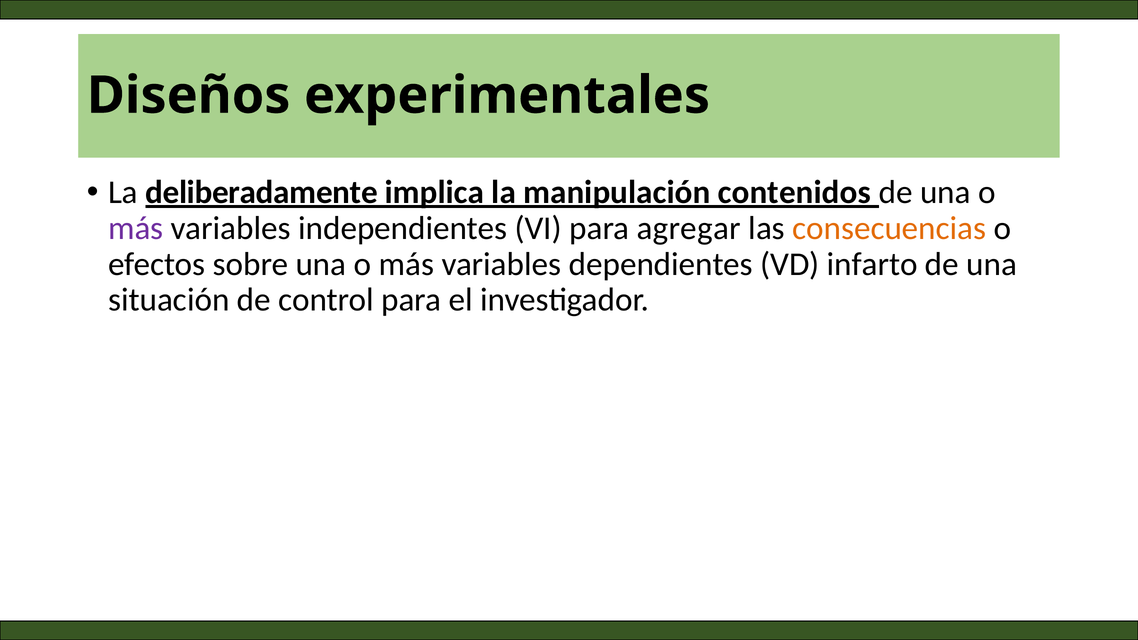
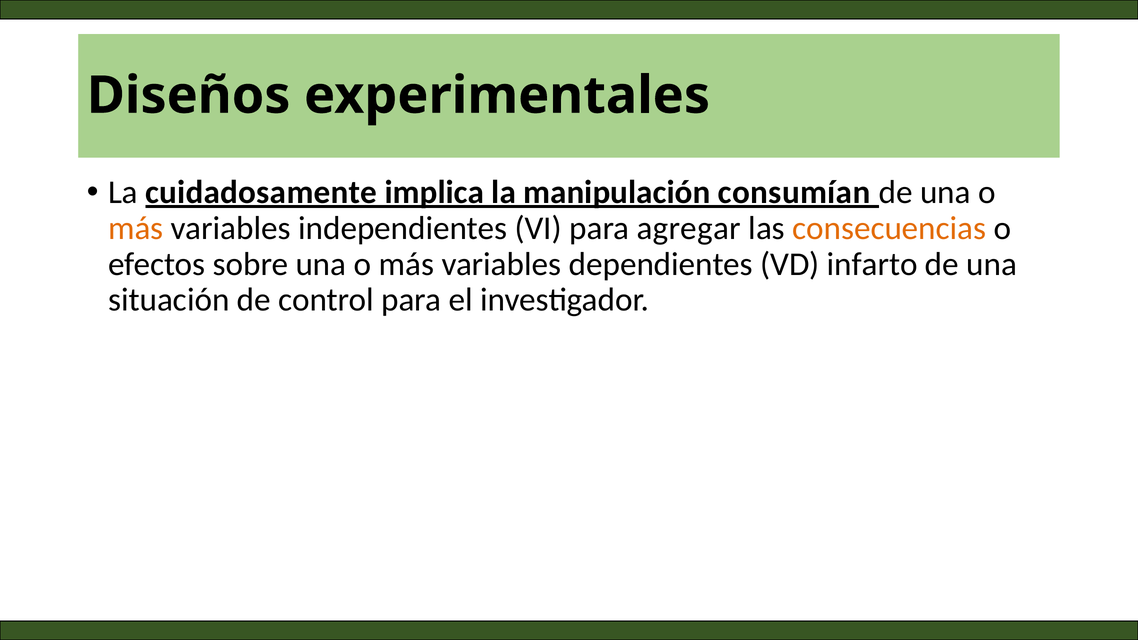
deliberadamente: deliberadamente -> cuidadosamente
contenidos: contenidos -> consumían
más at (136, 228) colour: purple -> orange
